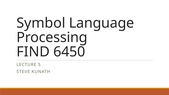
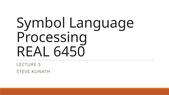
FIND: FIND -> REAL
